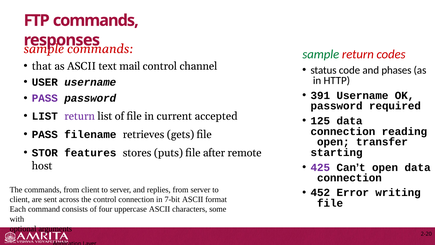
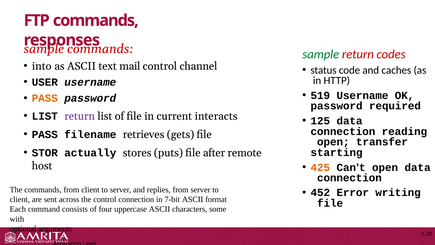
that: that -> into
phases: phases -> caches
391: 391 -> 519
PASS at (45, 98) colour: purple -> orange
accepted: accepted -> interacts
features: features -> actually
425 colour: purple -> orange
